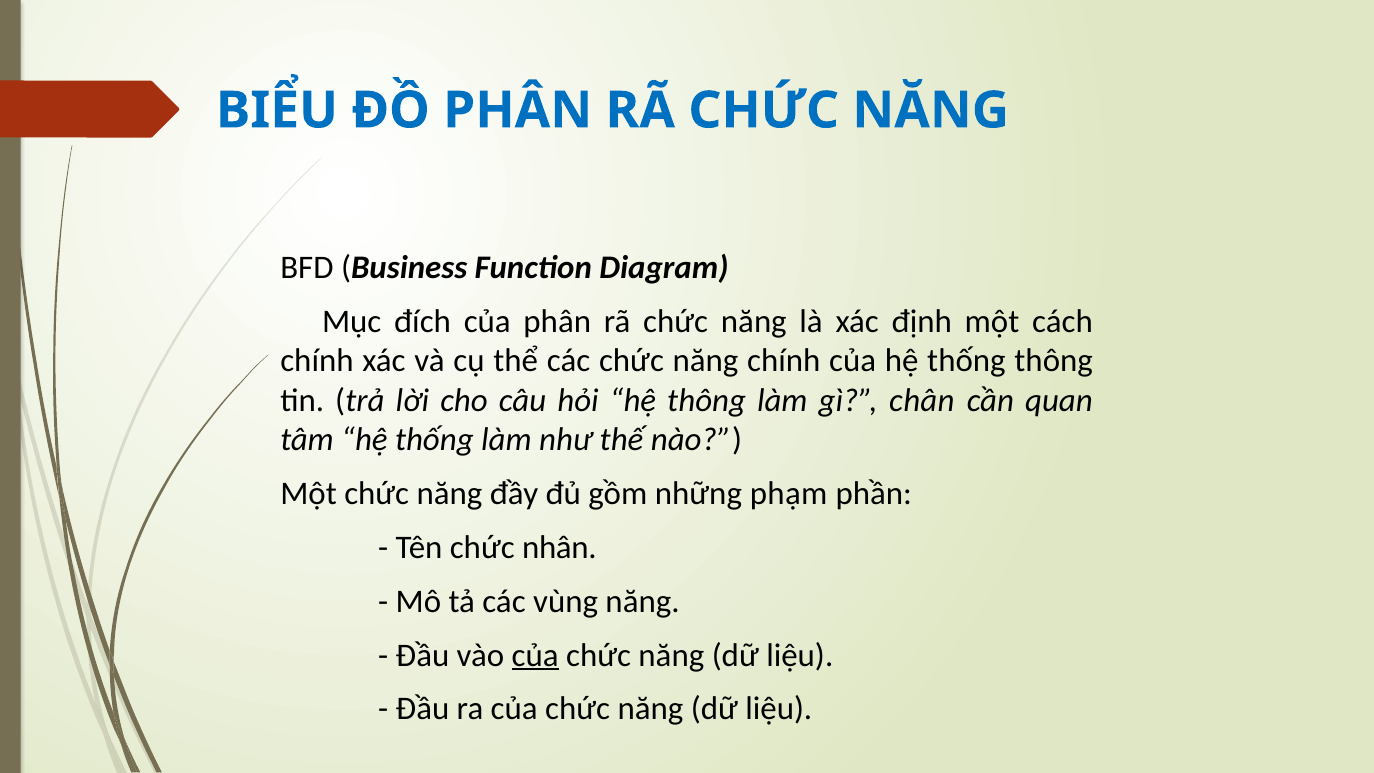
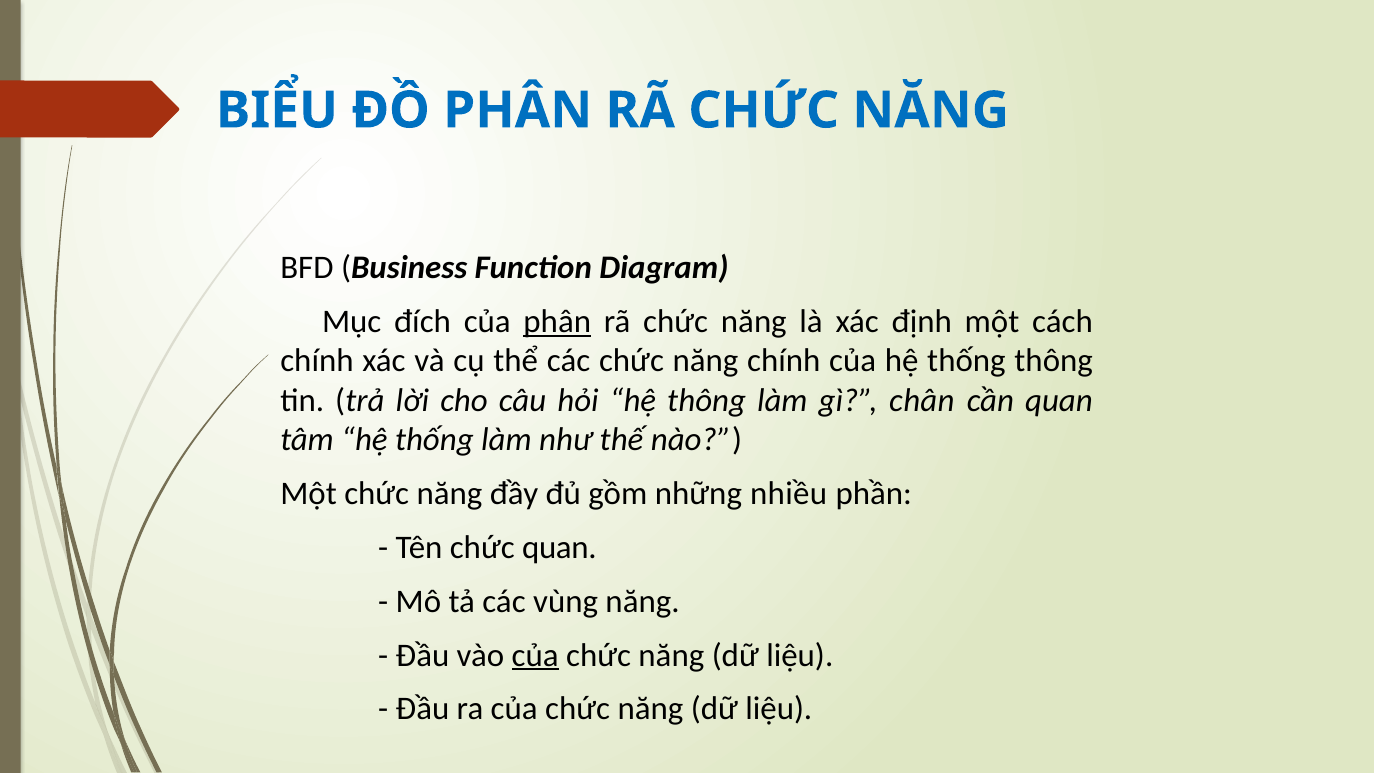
phân at (557, 321) underline: none -> present
phạm: phạm -> nhiều
chức nhân: nhân -> quan
